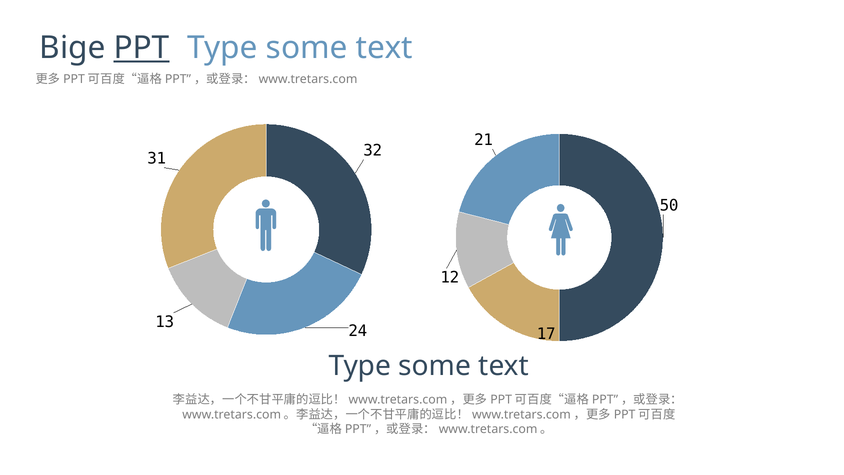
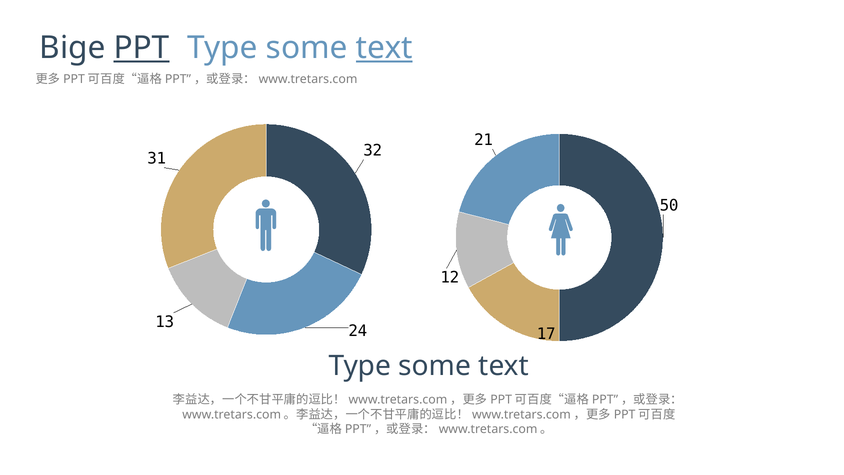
text at (384, 48) underline: none -> present
